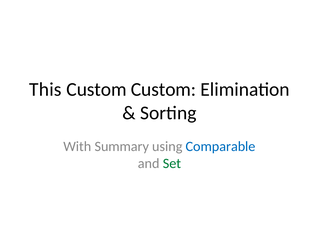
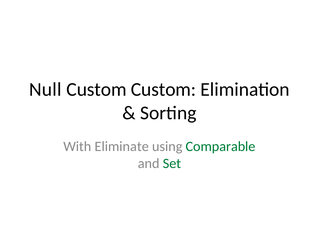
This: This -> Null
Summary: Summary -> Eliminate
Comparable colour: blue -> green
